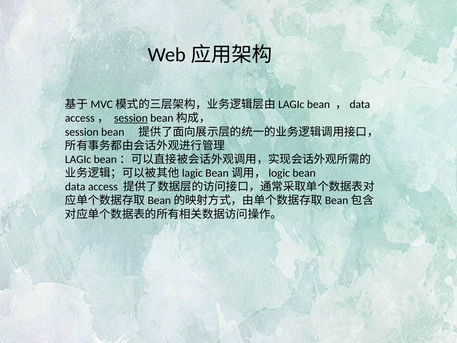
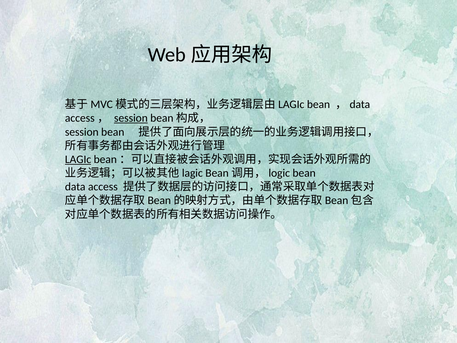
LAGIc underline: none -> present
